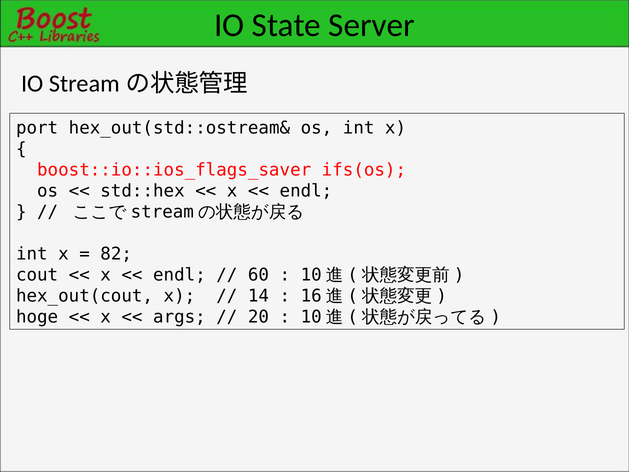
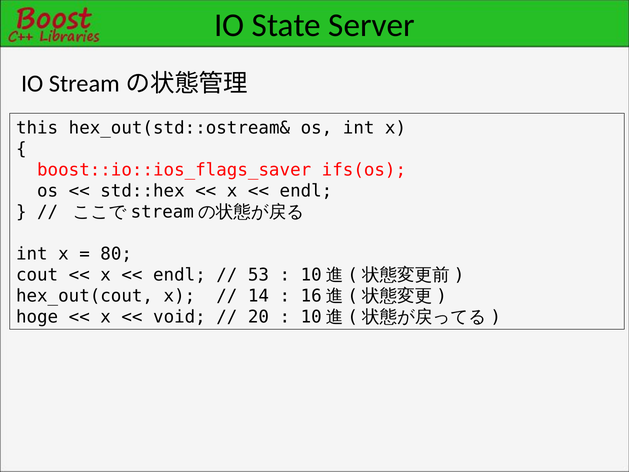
port: port -> this
82: 82 -> 80
60: 60 -> 53
args: args -> void
